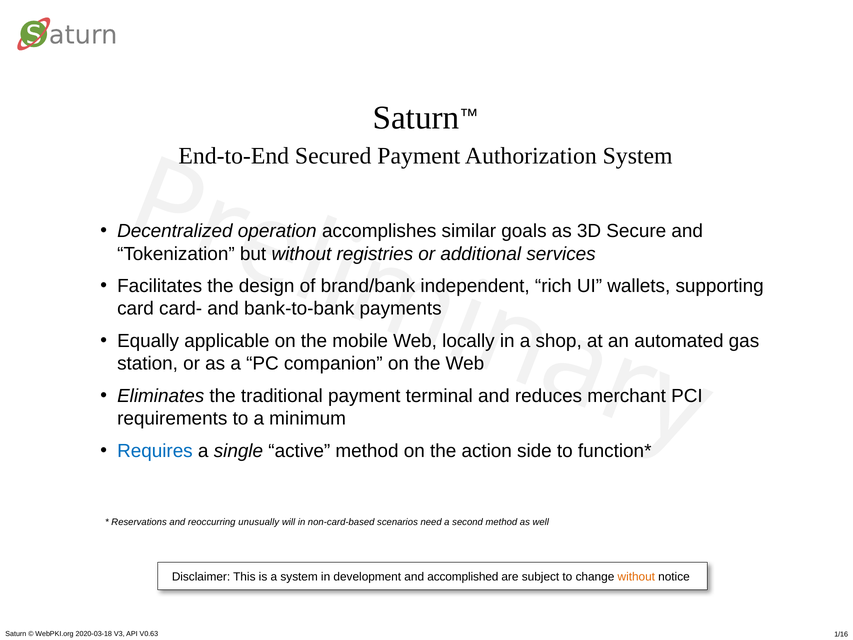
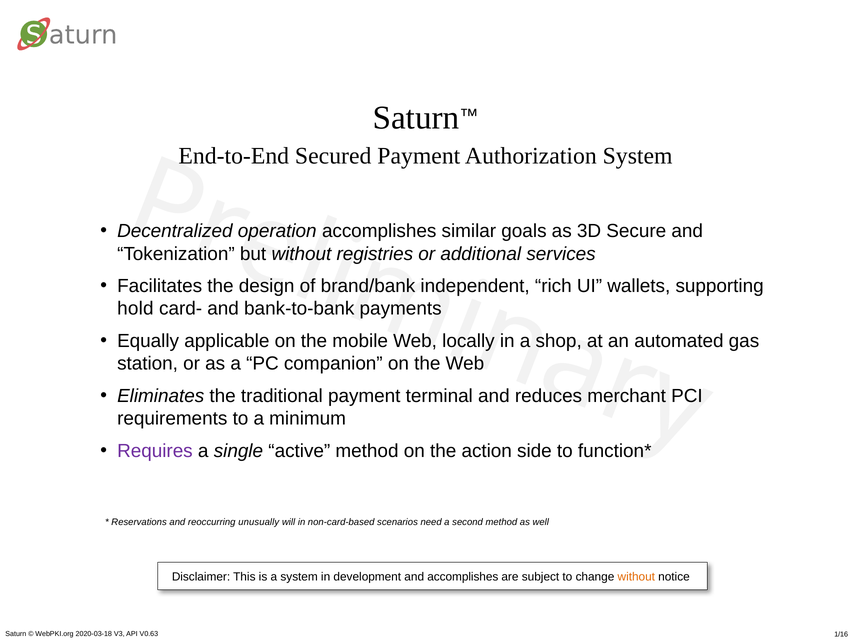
card: card -> hold
Requires colour: blue -> purple
and accomplished: accomplished -> accomplishes
